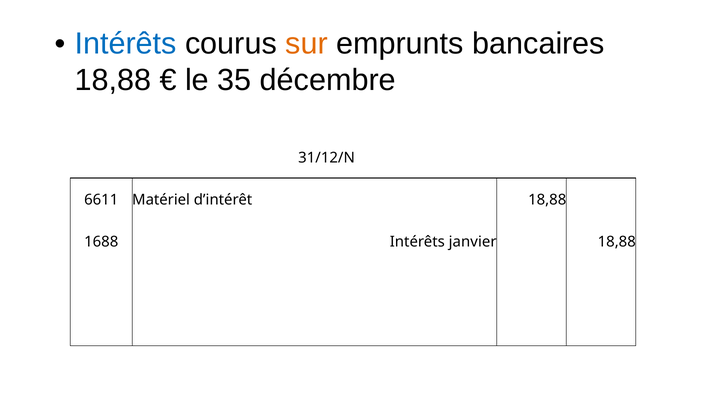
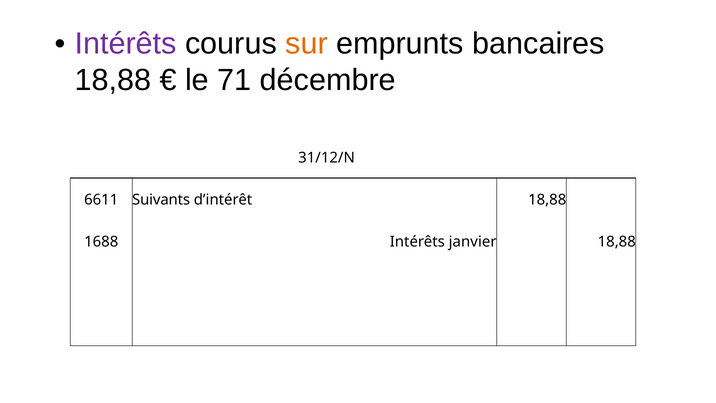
Intérêts at (126, 44) colour: blue -> purple
35: 35 -> 71
Matériel: Matériel -> Suivants
